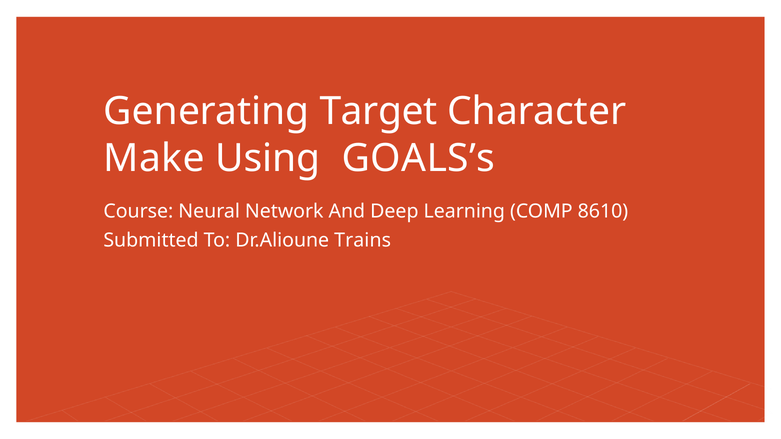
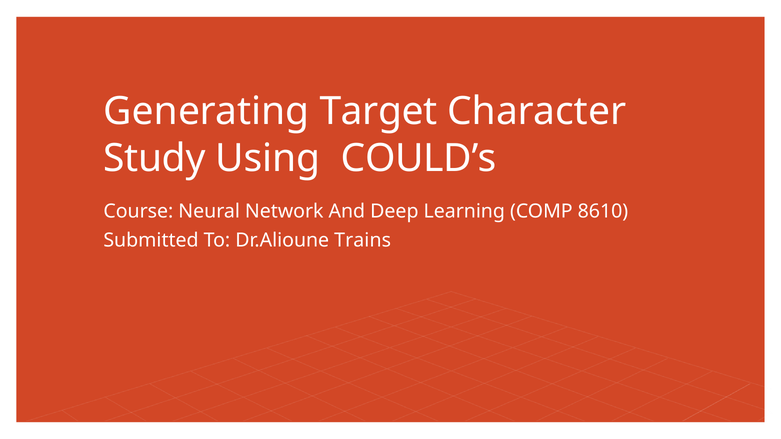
Make: Make -> Study
GOALS’s: GOALS’s -> COULD’s
